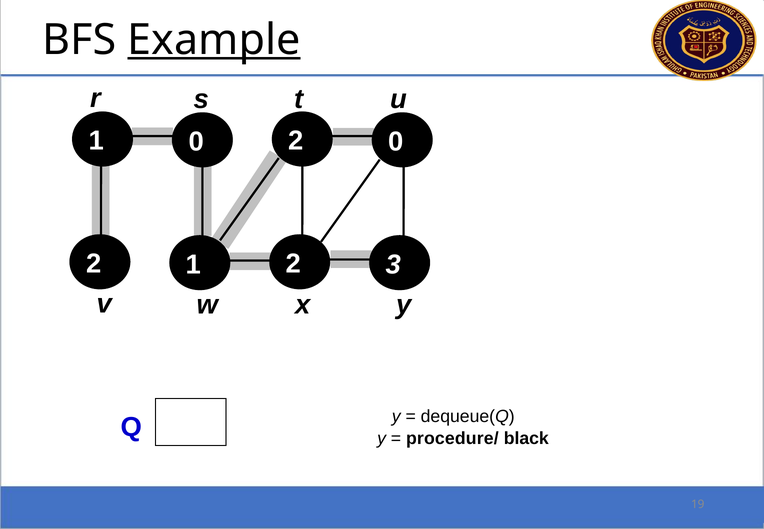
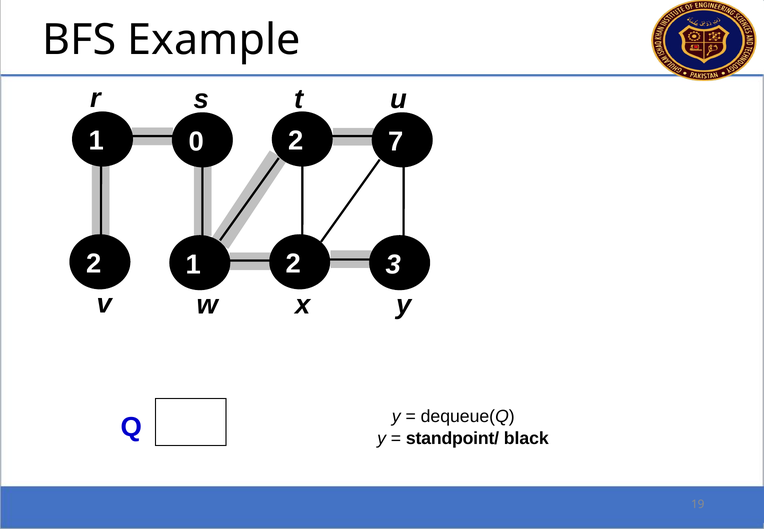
Example underline: present -> none
2 0: 0 -> 7
procedure/: procedure/ -> standpoint/
